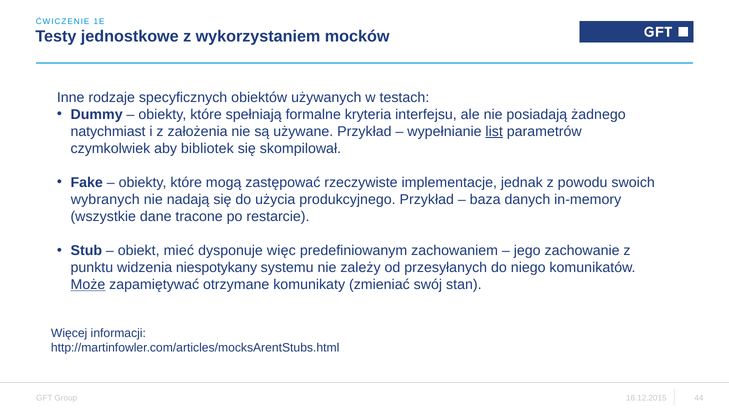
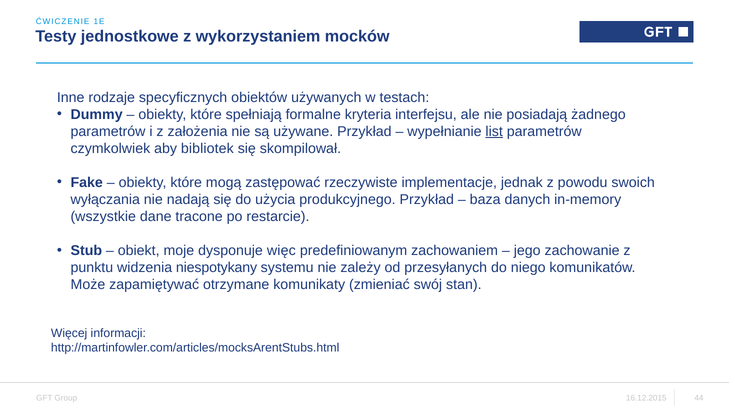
natychmiast at (108, 132): natychmiast -> parametrów
wybranych: wybranych -> wyłączania
mieć: mieć -> moje
Może underline: present -> none
